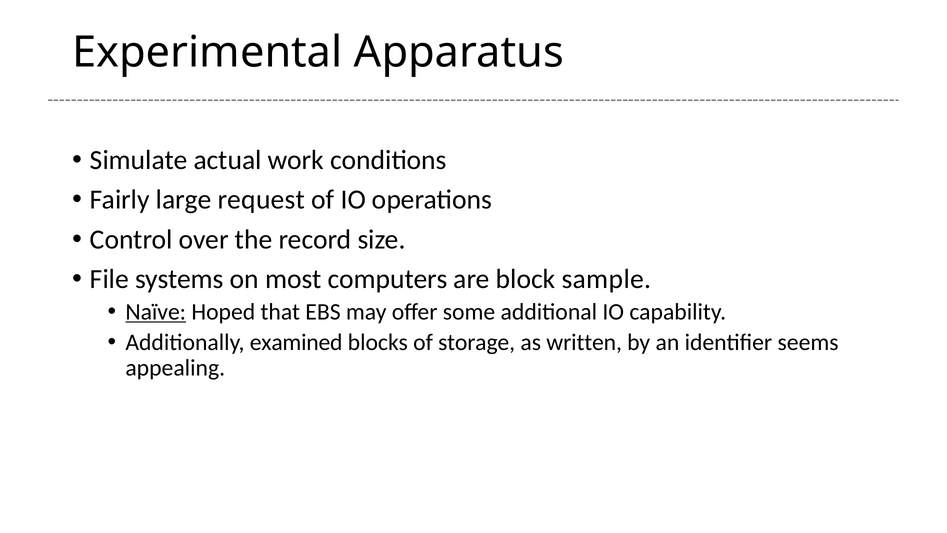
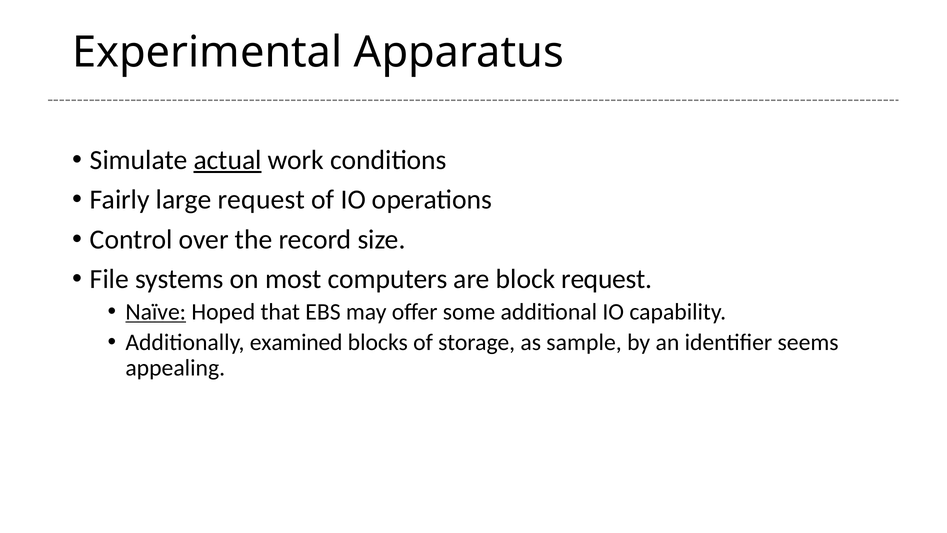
actual underline: none -> present
block sample: sample -> request
written: written -> sample
